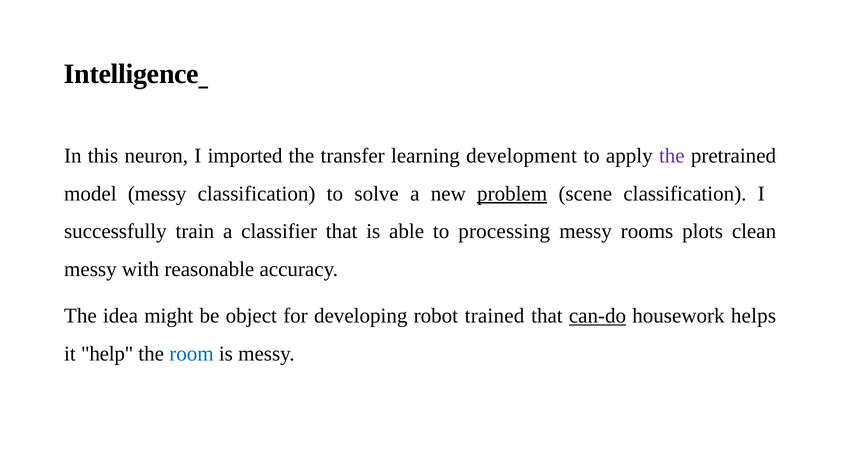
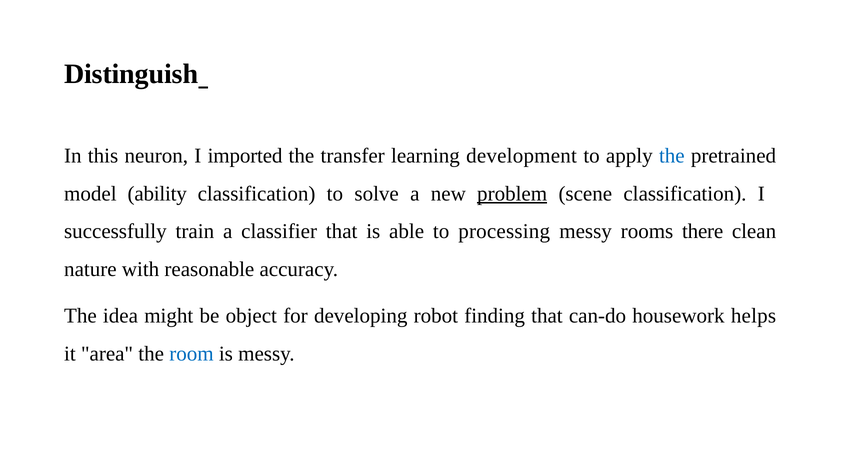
Intelligence: Intelligence -> Distinguish
the at (672, 156) colour: purple -> blue
model messy: messy -> ability
plots: plots -> there
messy at (90, 269): messy -> nature
trained: trained -> finding
can-do underline: present -> none
help: help -> area
